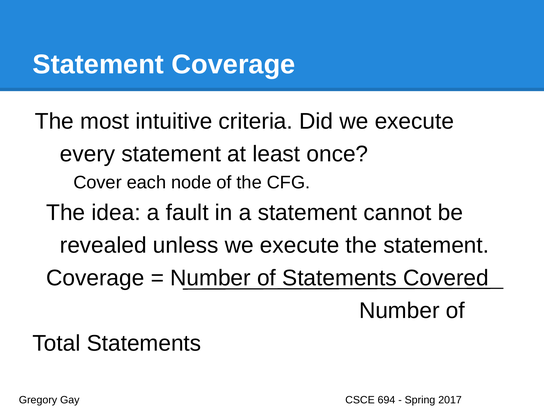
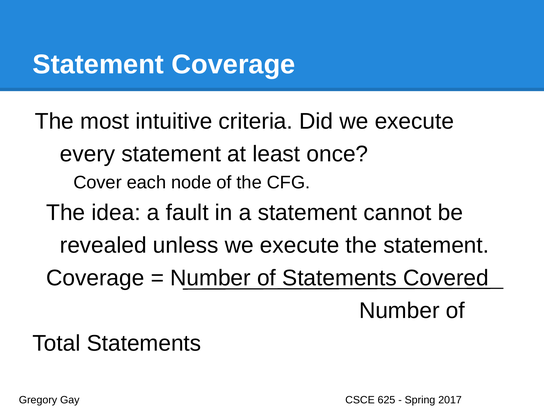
694: 694 -> 625
